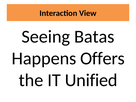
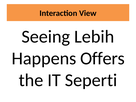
Batas: Batas -> Lebih
Unified: Unified -> Seperti
